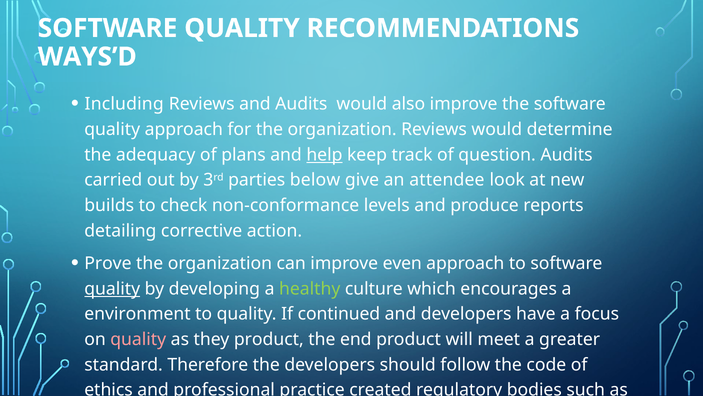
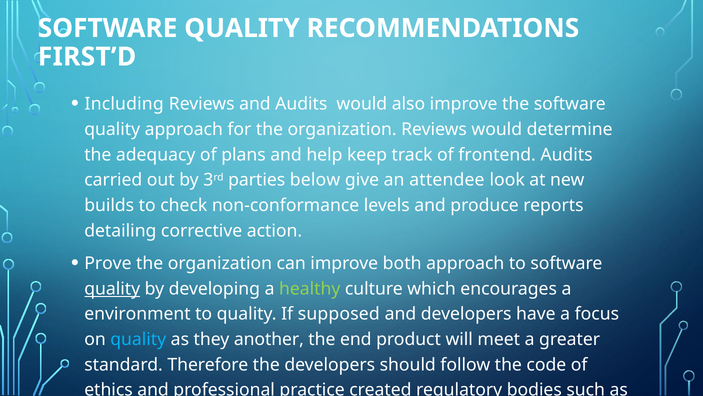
WAYS’D: WAYS’D -> FIRST’D
help underline: present -> none
question: question -> frontend
even: even -> both
continued: continued -> supposed
quality at (138, 339) colour: pink -> light blue
they product: product -> another
